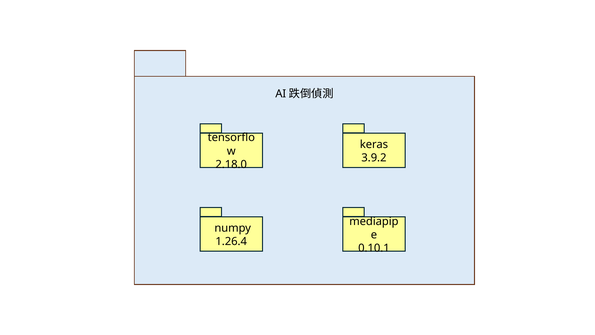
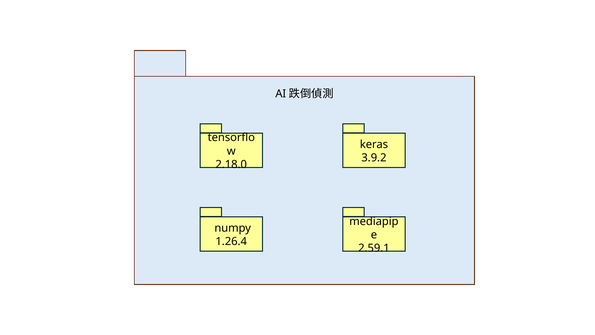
0.10.1: 0.10.1 -> 2.59.1
